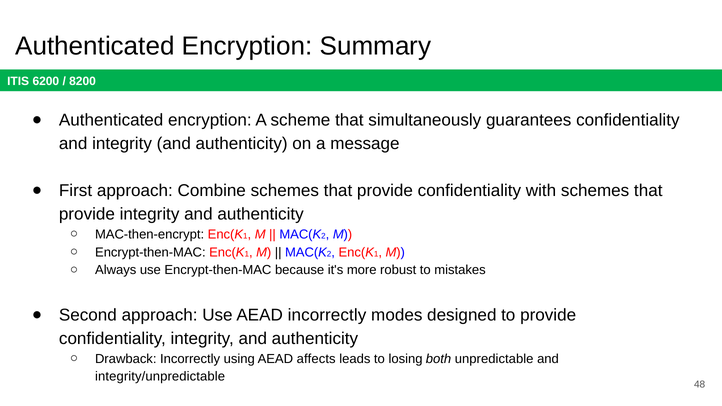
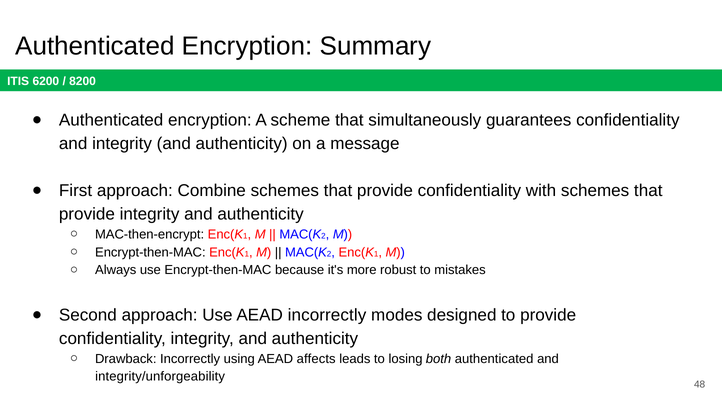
both unpredictable: unpredictable -> authenticated
integrity/unpredictable: integrity/unpredictable -> integrity/unforgeability
